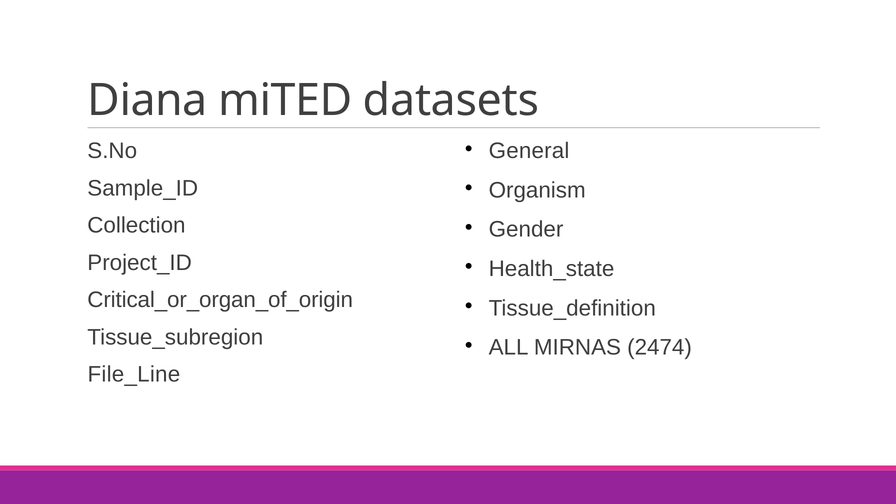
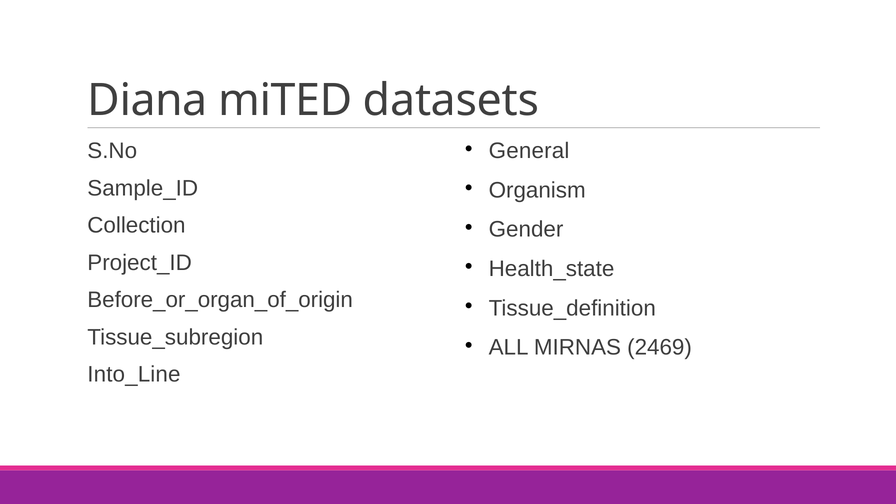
Critical_or_organ_of_origin: Critical_or_organ_of_origin -> Before_or_organ_of_origin
2474: 2474 -> 2469
File_Line: File_Line -> Into_Line
